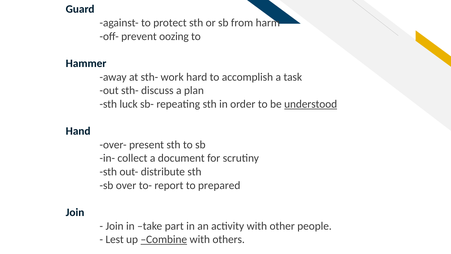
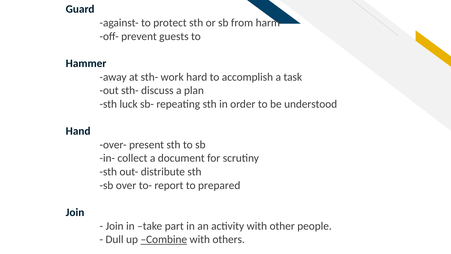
oozing: oozing -> guests
understood underline: present -> none
Lest: Lest -> Dull
